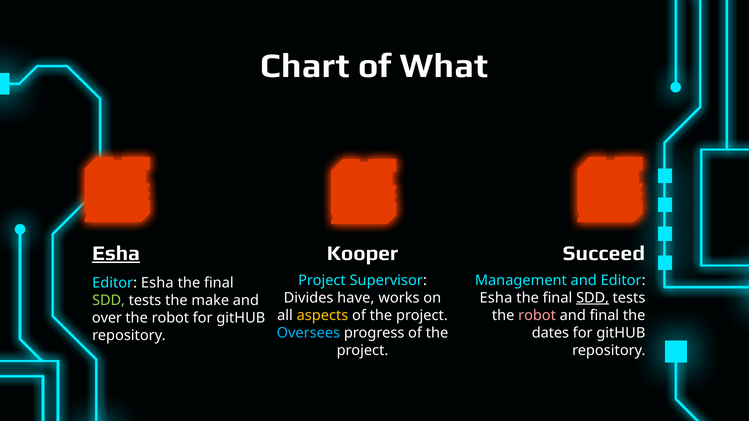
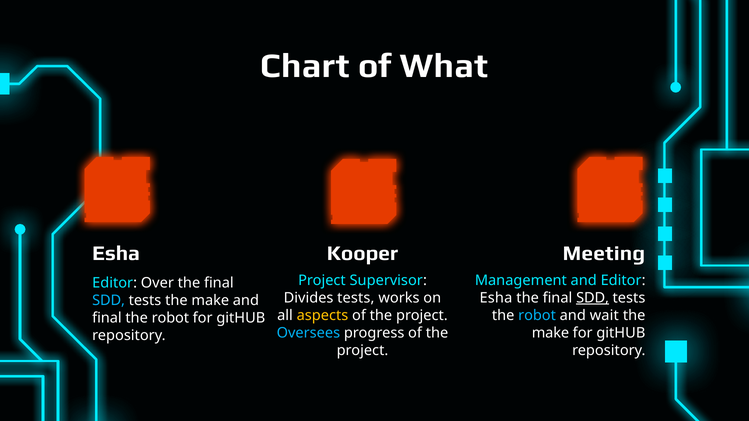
Esha at (116, 254) underline: present -> none
Succeed: Succeed -> Meeting
Esha at (157, 283): Esha -> Over
Divides have: have -> tests
SDD at (109, 301) colour: light green -> light blue
robot at (537, 316) colour: pink -> light blue
and final: final -> wait
over at (107, 318): over -> final
dates at (550, 333): dates -> make
